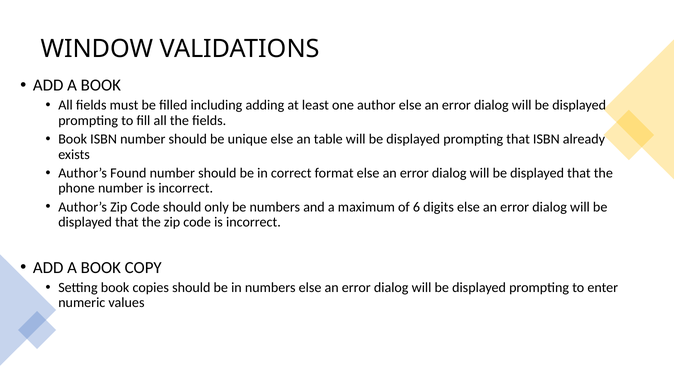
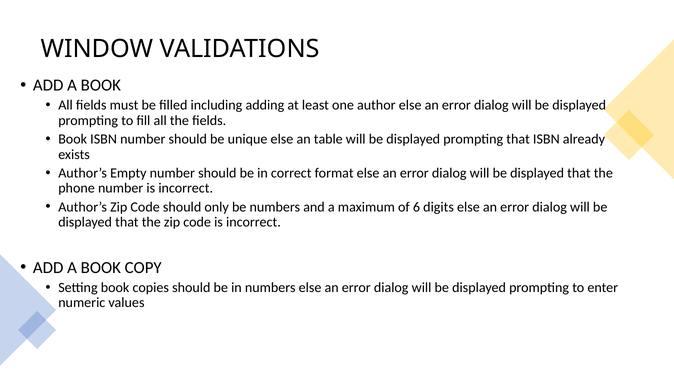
Found: Found -> Empty
